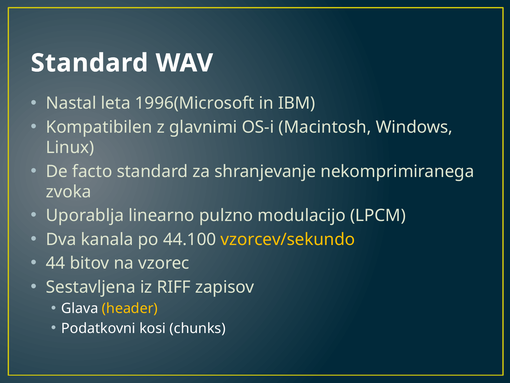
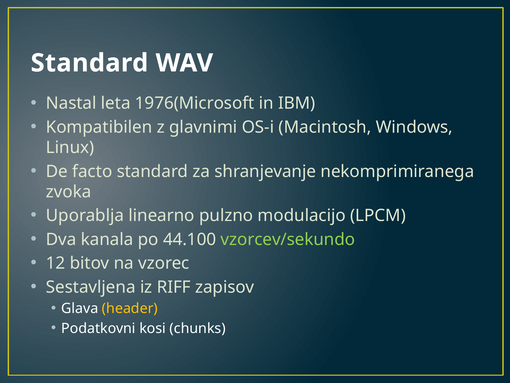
1996(Microsoft: 1996(Microsoft -> 1976(Microsoft
vzorcev/sekundo colour: yellow -> light green
44: 44 -> 12
